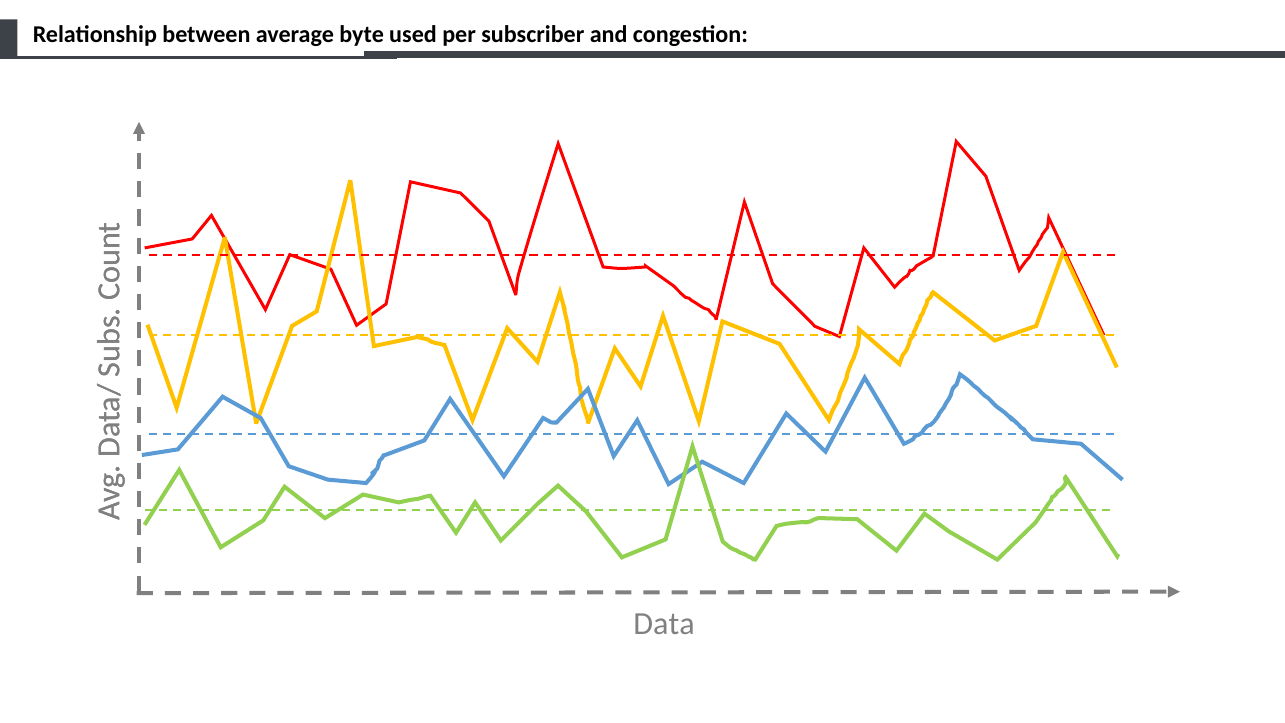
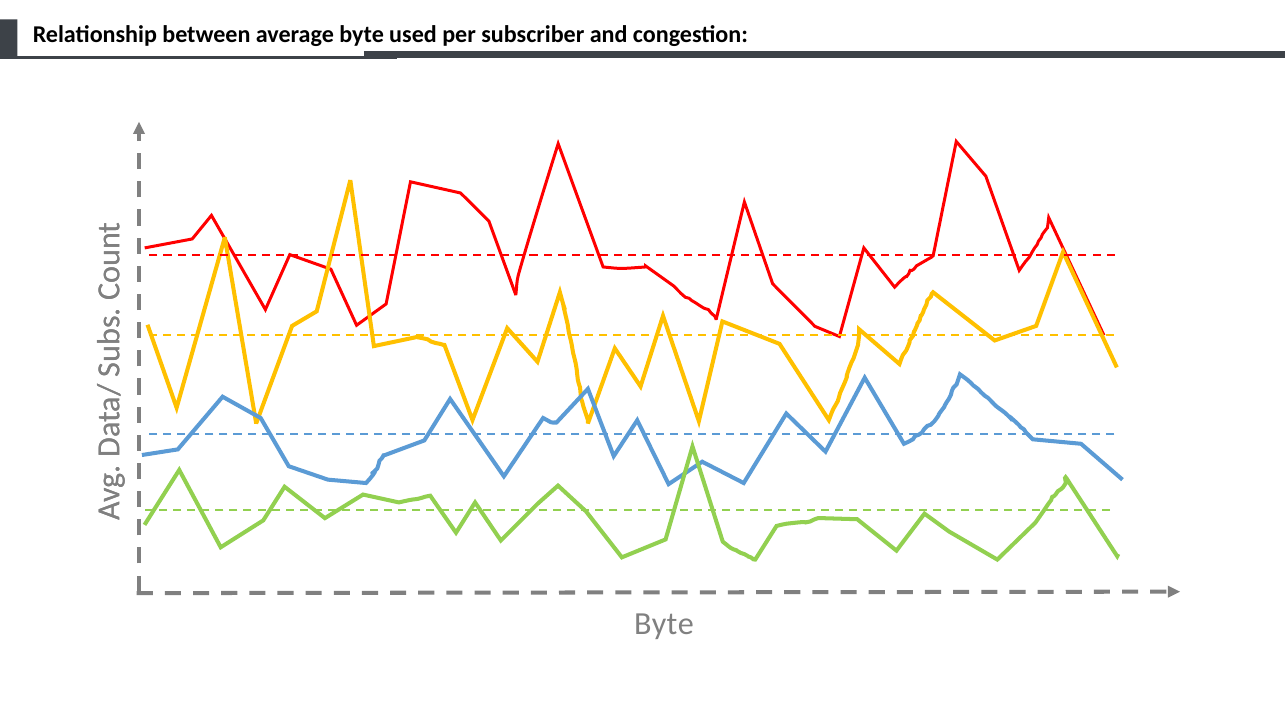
Data at (664, 623): Data -> Byte
